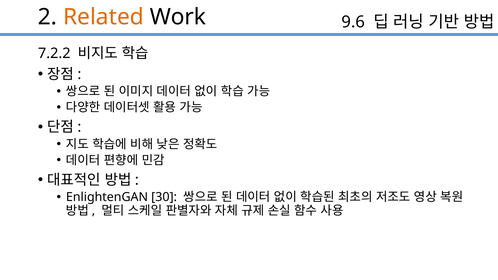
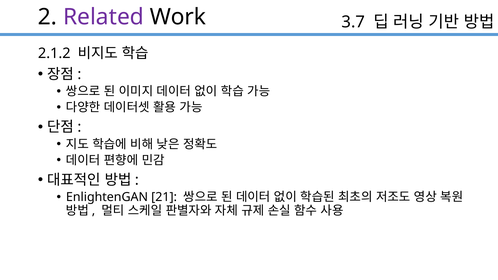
Related colour: orange -> purple
9.6: 9.6 -> 3.7
7.2.2: 7.2.2 -> 2.1.2
30: 30 -> 21
